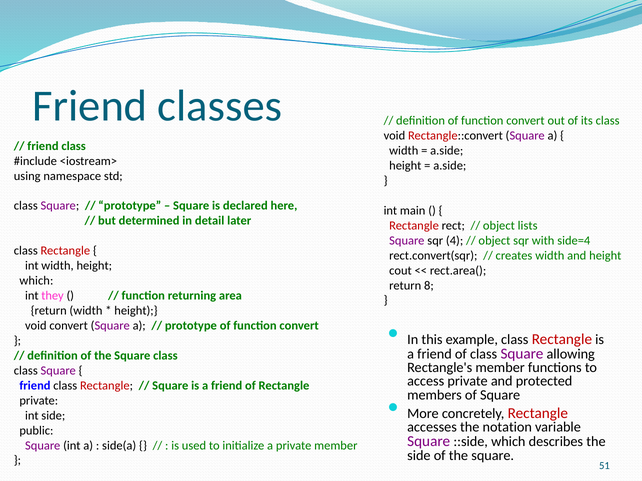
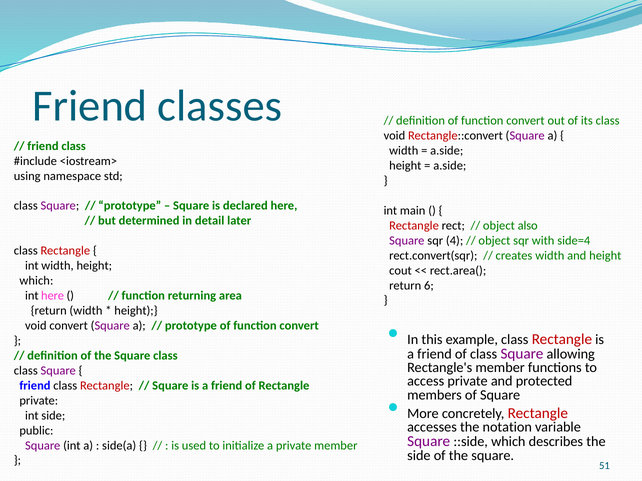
lists: lists -> also
8: 8 -> 6
int they: they -> here
